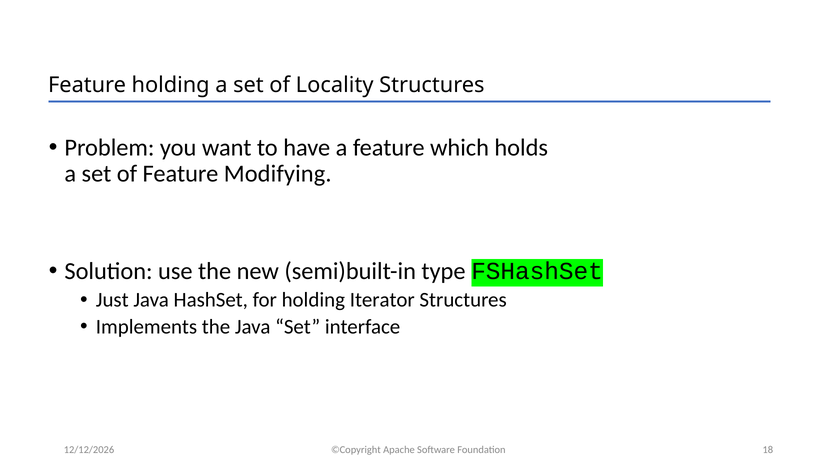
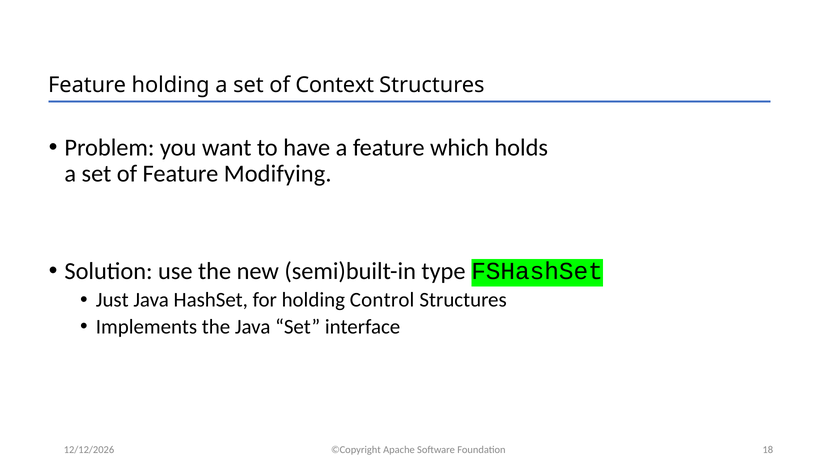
Locality: Locality -> Context
Iterator: Iterator -> Control
